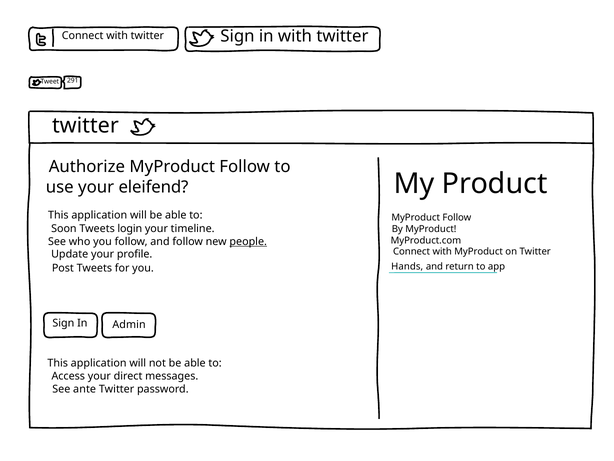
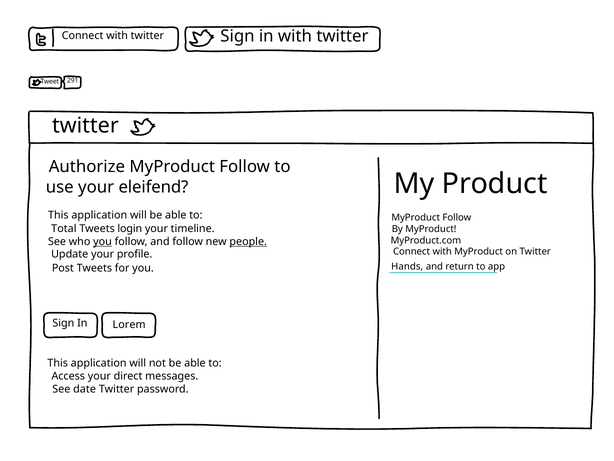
Soon: Soon -> Total
you at (103, 241) underline: none -> present
Admin: Admin -> Lorem
ante: ante -> date
